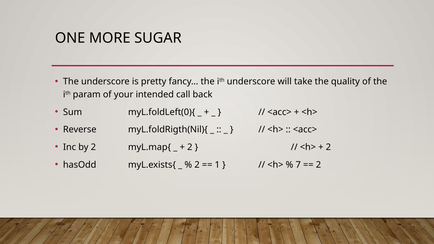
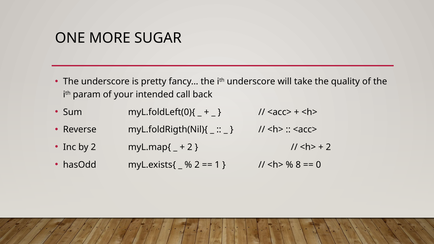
7: 7 -> 8
2 at (318, 165): 2 -> 0
